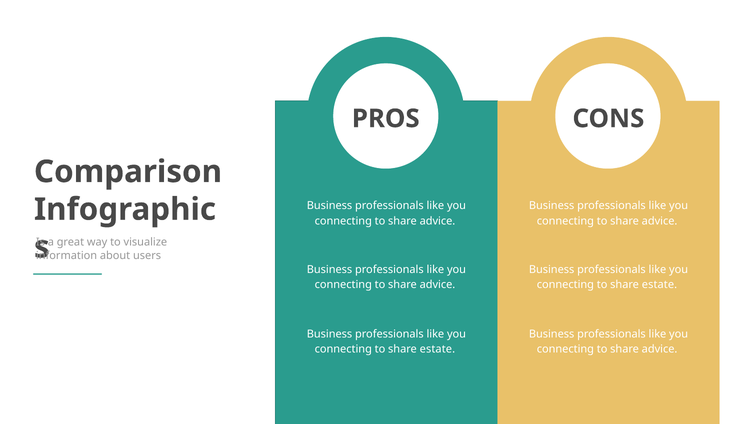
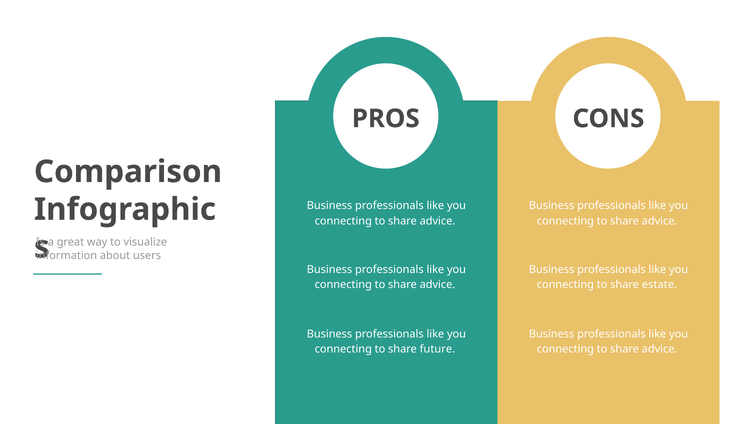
estate at (437, 349): estate -> future
